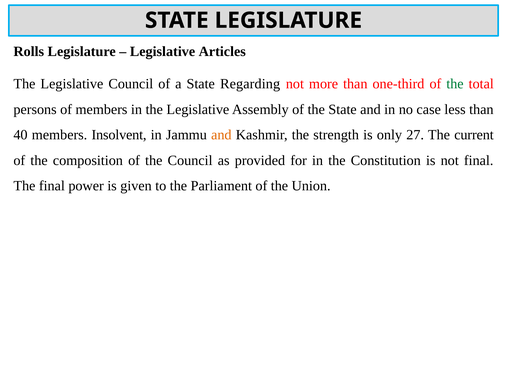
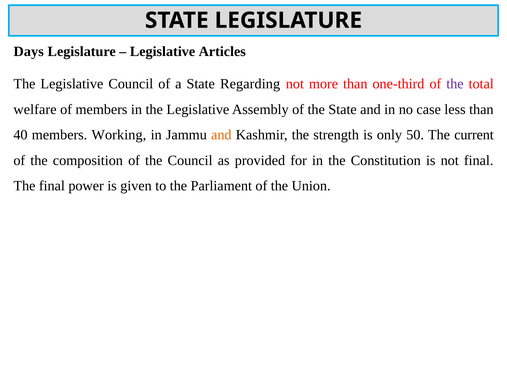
Rolls: Rolls -> Days
the at (455, 84) colour: green -> purple
persons: persons -> welfare
Insolvent: Insolvent -> Working
27: 27 -> 50
